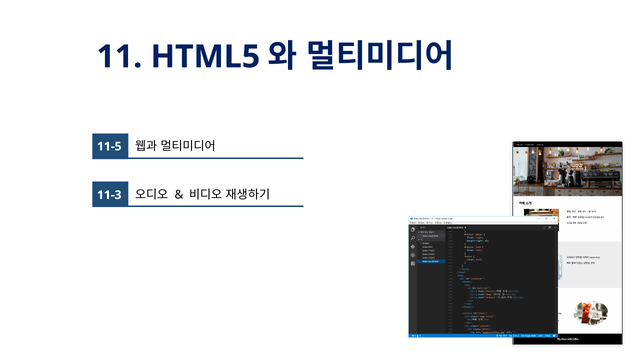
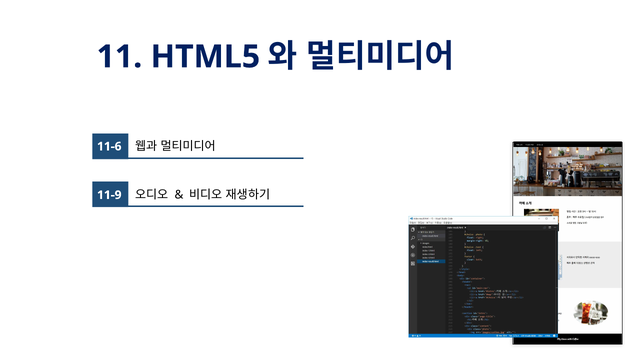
11-5: 11-5 -> 11-6
11-3: 11-3 -> 11-9
